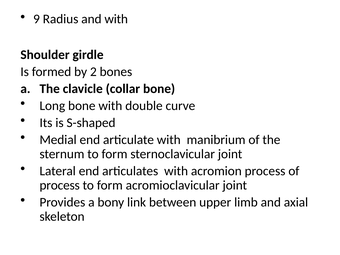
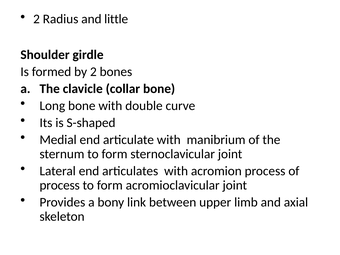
9 at (37, 19): 9 -> 2
and with: with -> little
